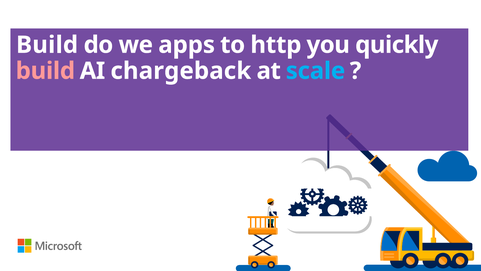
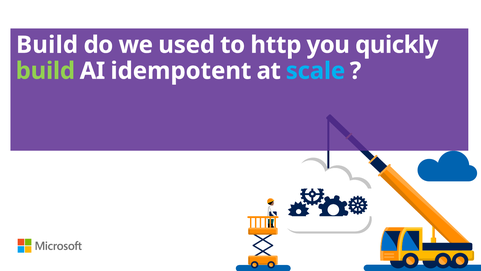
apps: apps -> used
build at (45, 71) colour: pink -> light green
chargeback: chargeback -> idempotent
